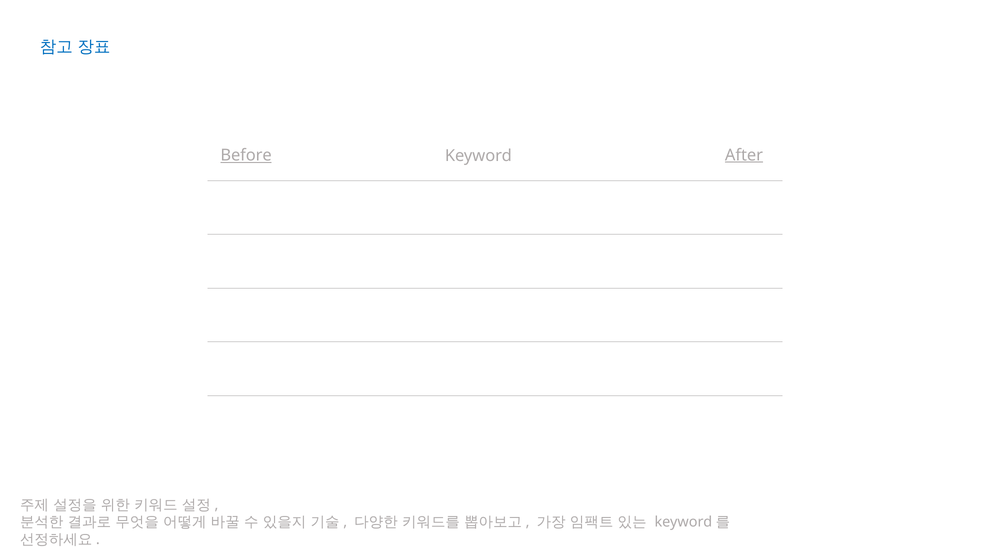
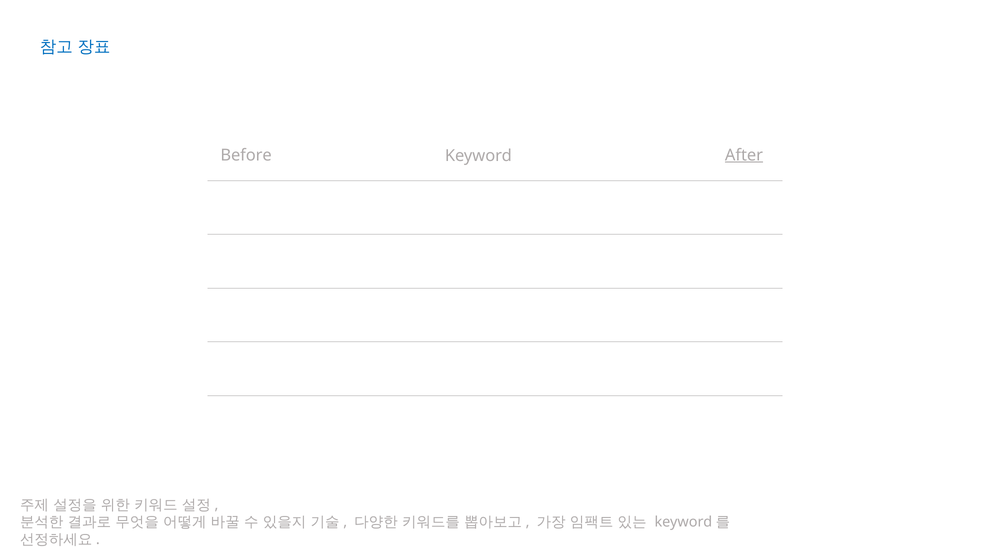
Before underline: present -> none
